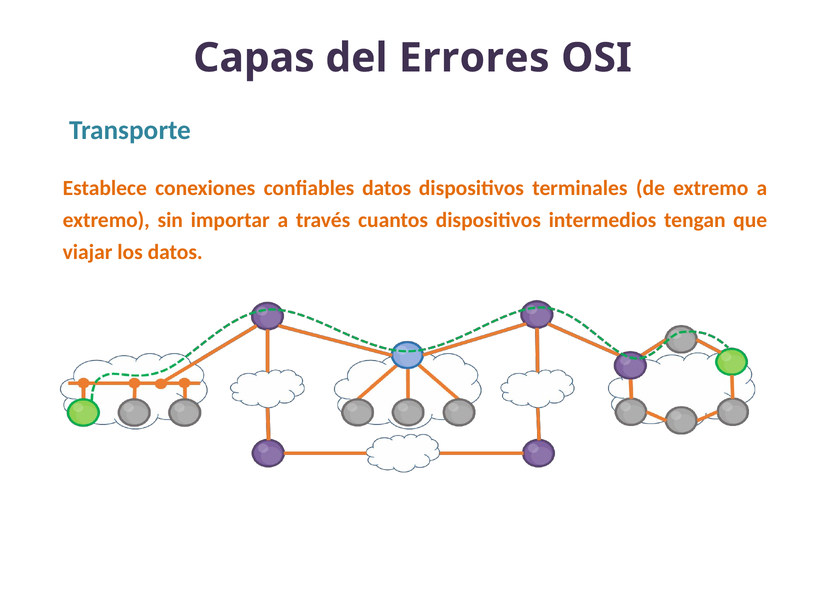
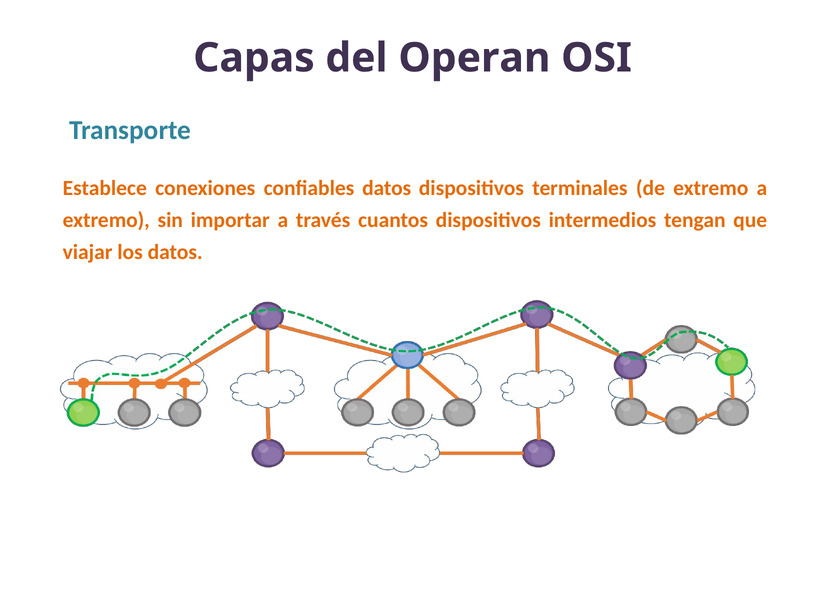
Errores: Errores -> Operan
